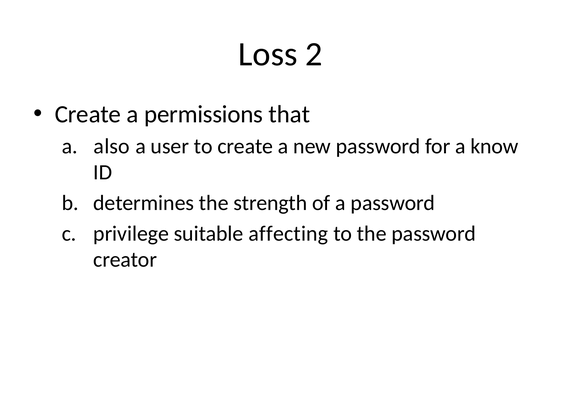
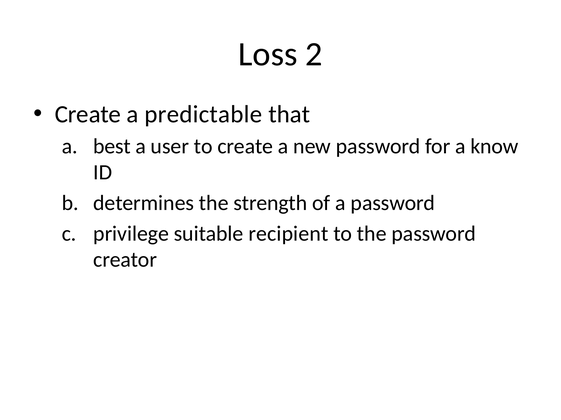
permissions: permissions -> predictable
also: also -> best
affecting: affecting -> recipient
